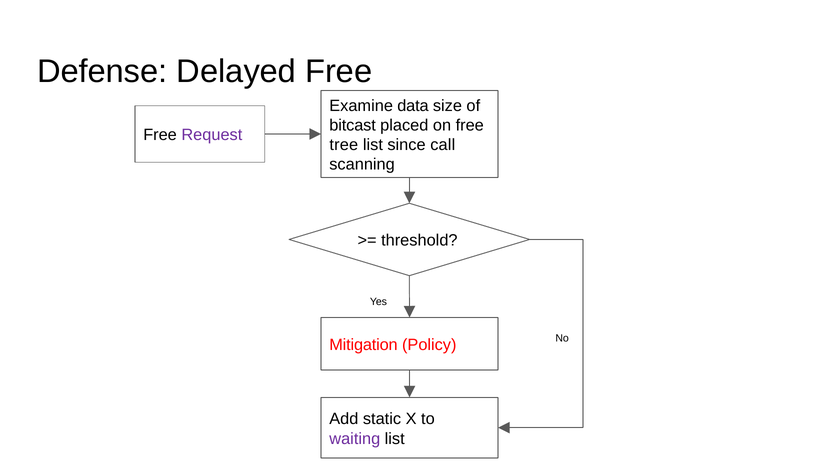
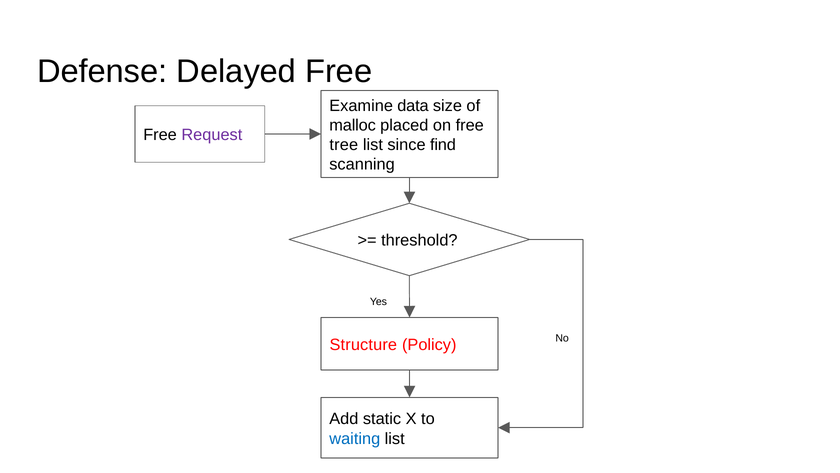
bitcast: bitcast -> malloc
call: call -> find
Mitigation: Mitigation -> Structure
waiting colour: purple -> blue
